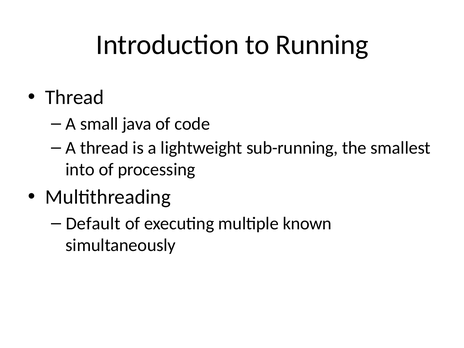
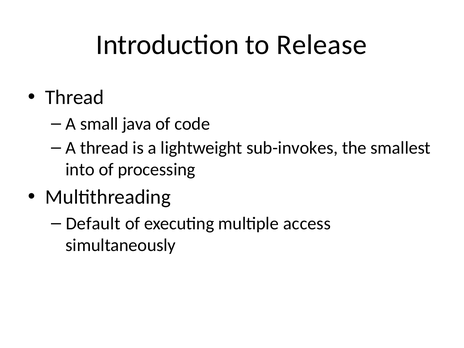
Running: Running -> Release
sub-running: sub-running -> sub-invokes
known: known -> access
